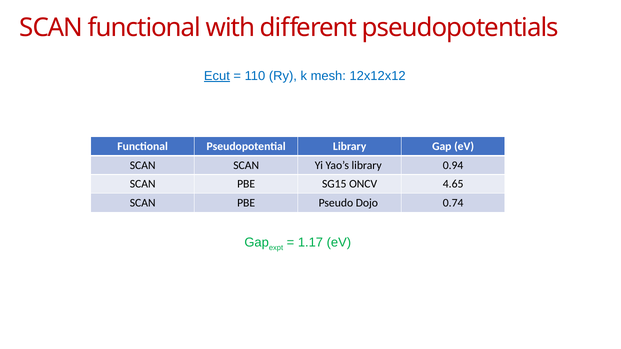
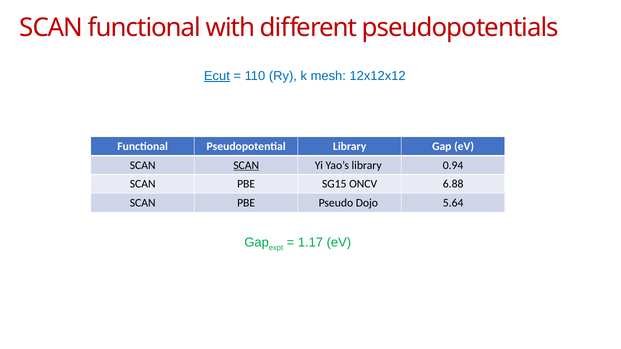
SCAN at (246, 165) underline: none -> present
4.65: 4.65 -> 6.88
0.74: 0.74 -> 5.64
